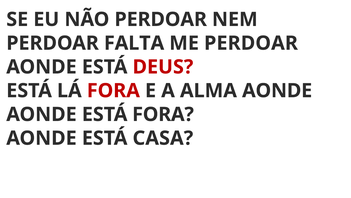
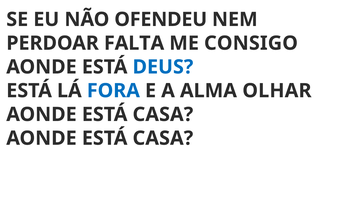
NÃO PERDOAR: PERDOAR -> OFENDEU
ME PERDOAR: PERDOAR -> CONSIGO
DEUS colour: red -> blue
FORA at (113, 90) colour: red -> blue
ALMA AONDE: AONDE -> OLHAR
FORA at (163, 114): FORA -> CASA
